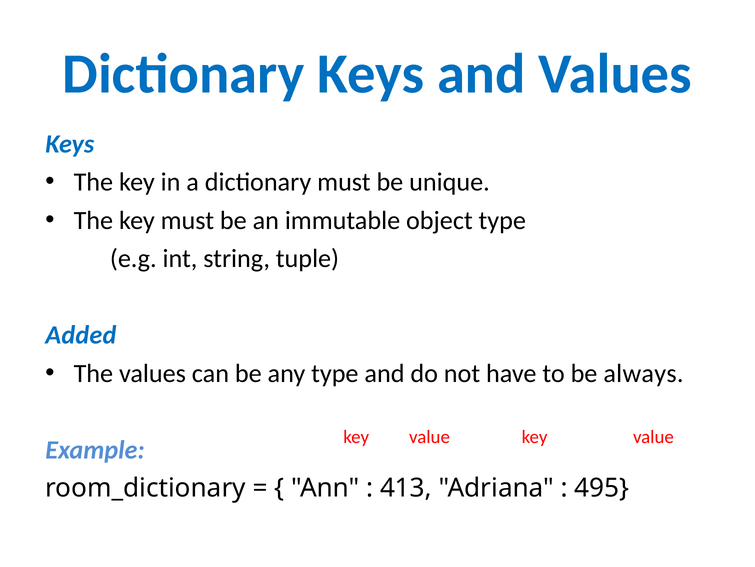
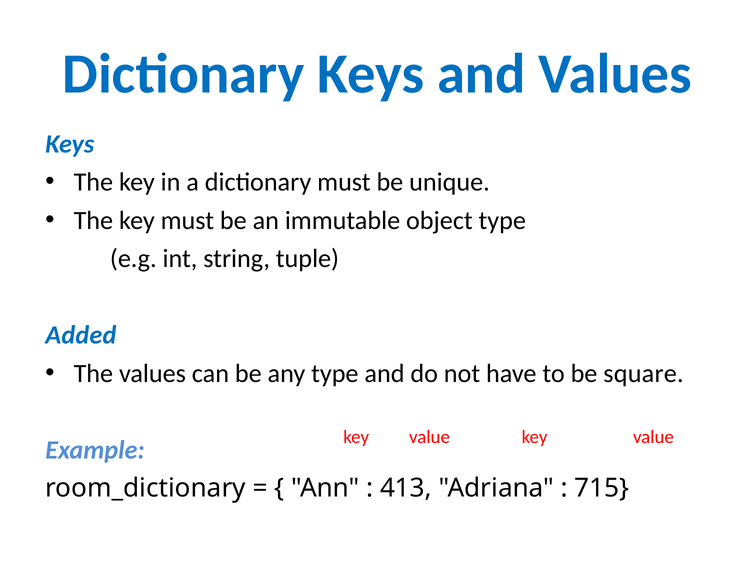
always: always -> square
495: 495 -> 715
